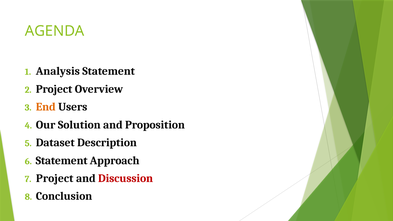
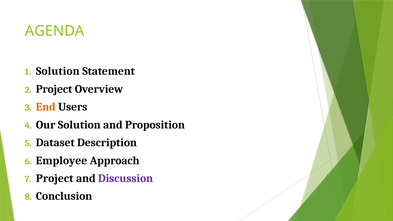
Analysis at (58, 71): Analysis -> Solution
Statement at (62, 161): Statement -> Employee
Discussion colour: red -> purple
